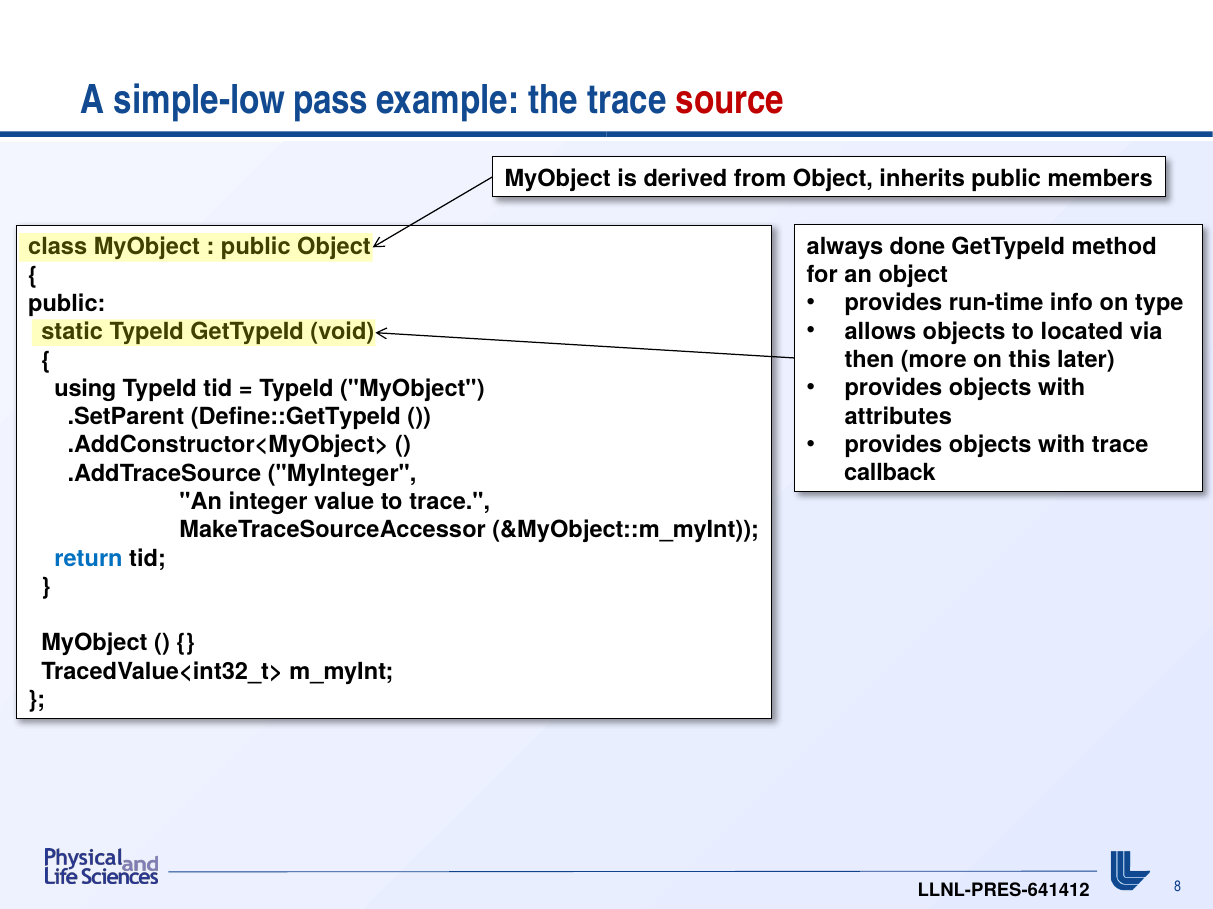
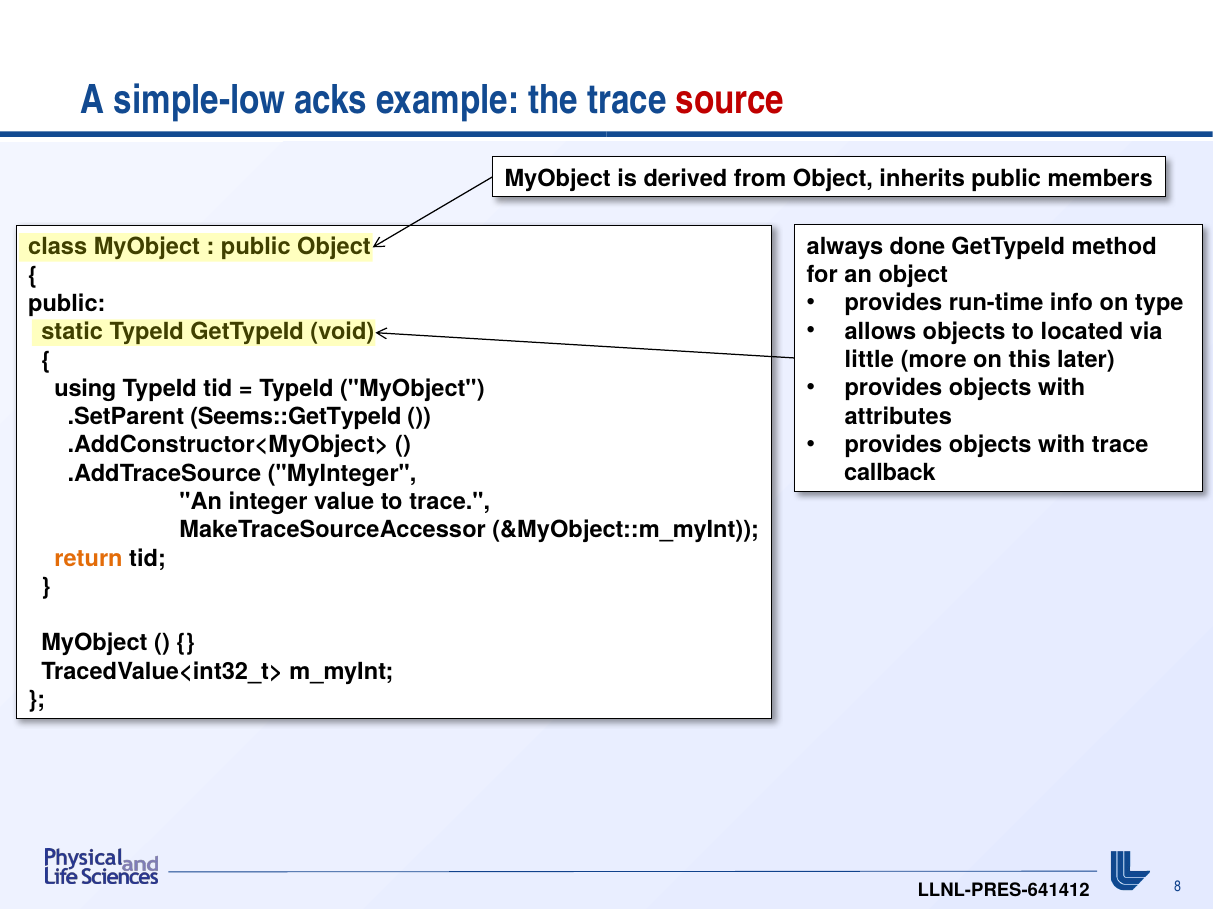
pass: pass -> acks
then: then -> little
Define::GetTypeId: Define::GetTypeId -> Seems::GetTypeId
return colour: blue -> orange
